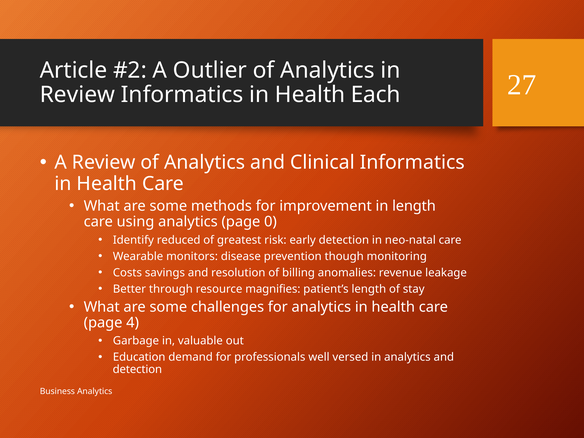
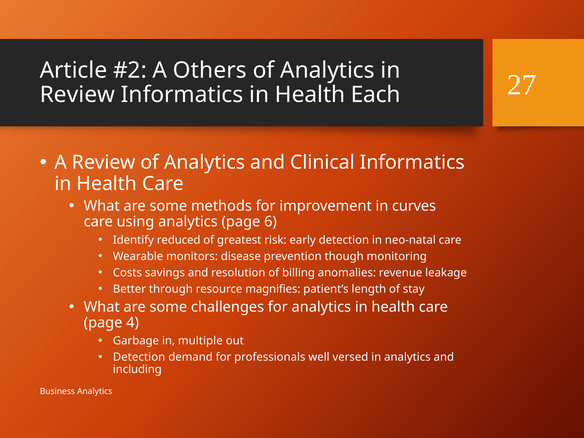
Outlier: Outlier -> Others
in length: length -> curves
0: 0 -> 6
valuable: valuable -> multiple
Education at (139, 357): Education -> Detection
detection at (137, 370): detection -> including
